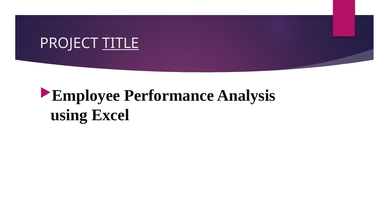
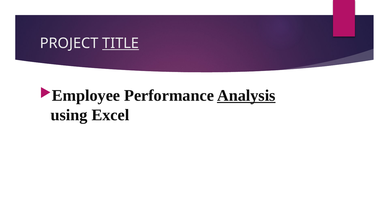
Analysis underline: none -> present
